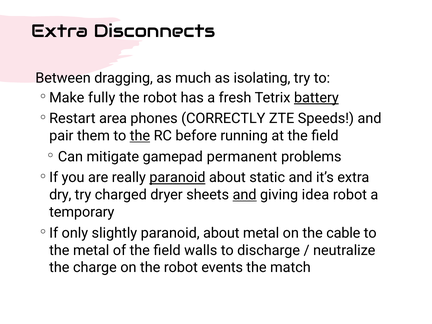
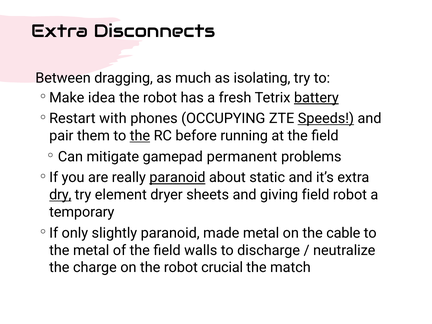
fully: fully -> idea
area: area -> with
CORRECTLY: CORRECTLY -> OCCUPYING
Speeds underline: none -> present
dry underline: none -> present
charged: charged -> element
and at (245, 195) underline: present -> none
giving idea: idea -> field
slightly paranoid about: about -> made
events: events -> crucial
